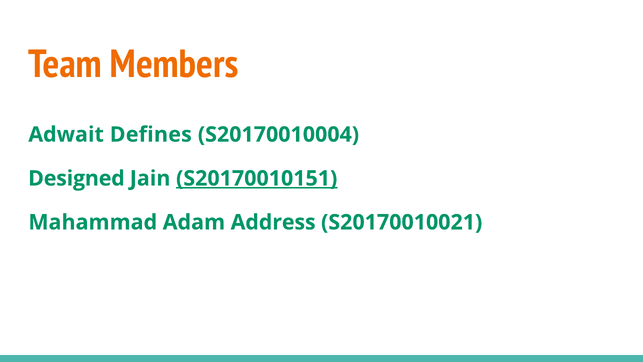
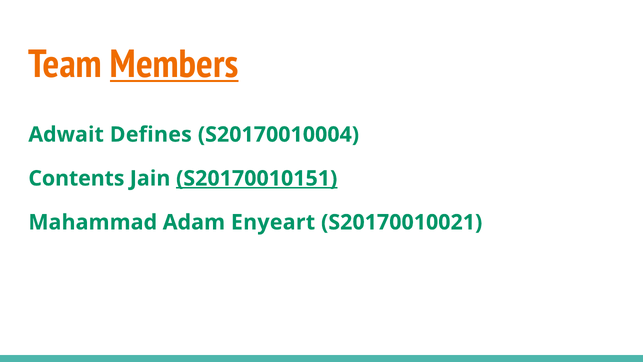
Members underline: none -> present
Designed: Designed -> Contents
Address: Address -> Enyeart
